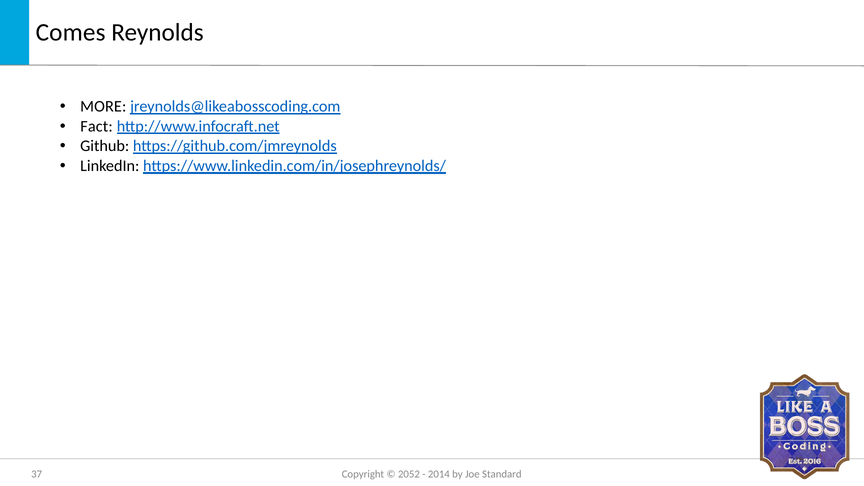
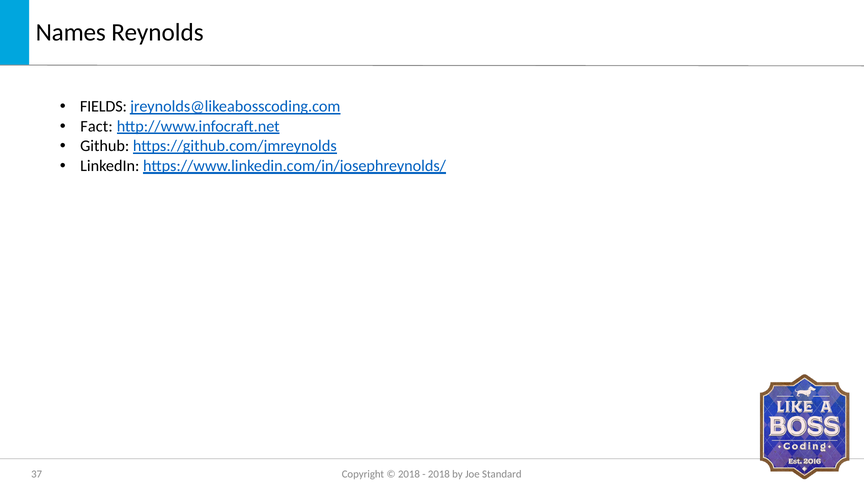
Comes: Comes -> Names
MORE: MORE -> FIELDS
2052 at (409, 474): 2052 -> 2018
2014 at (439, 474): 2014 -> 2018
